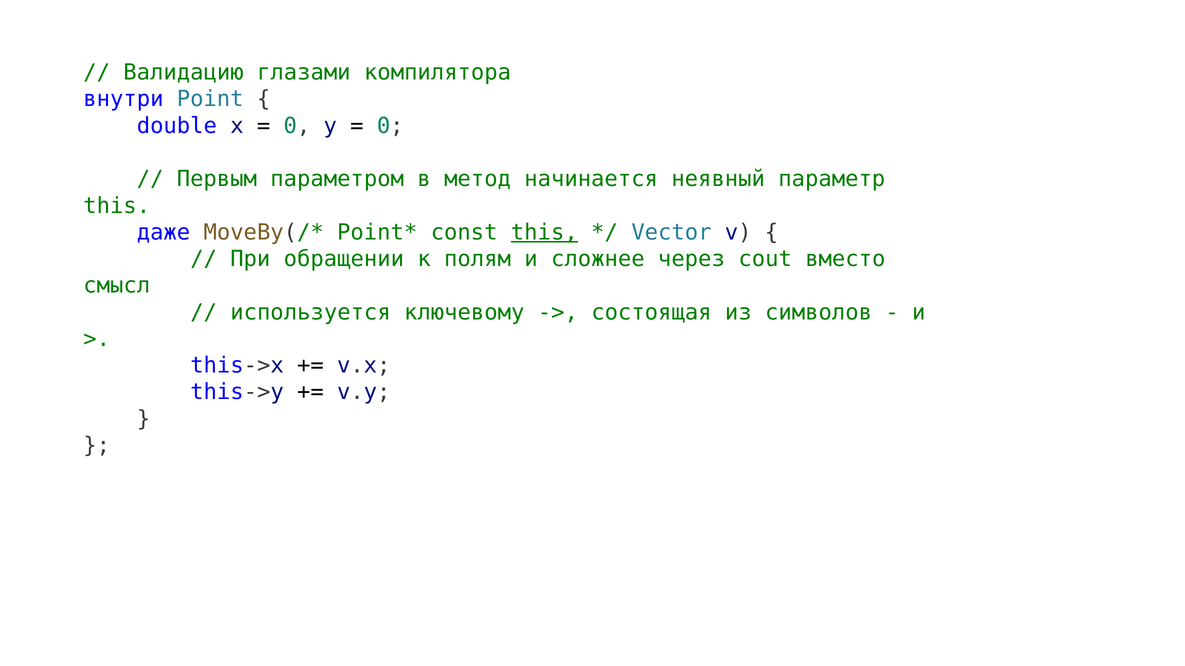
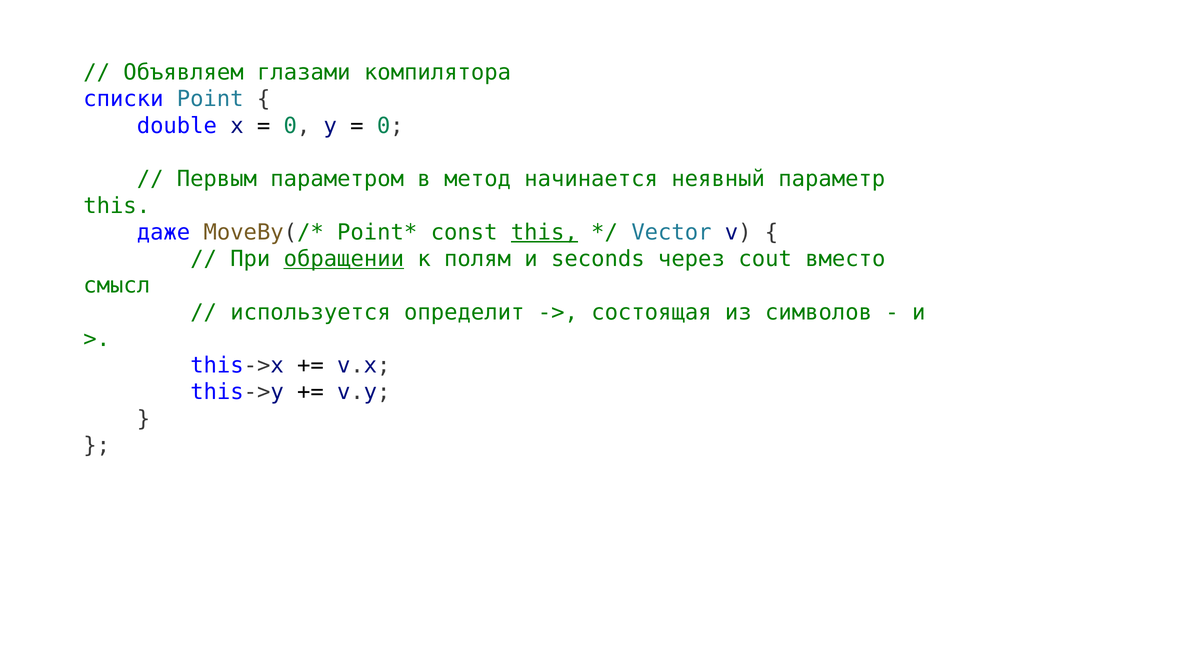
Валидацию: Валидацию -> Объявляем
внутри: внутри -> списки
обращении underline: none -> present
сложнее: сложнее -> seconds
ключевому: ключевому -> определит
